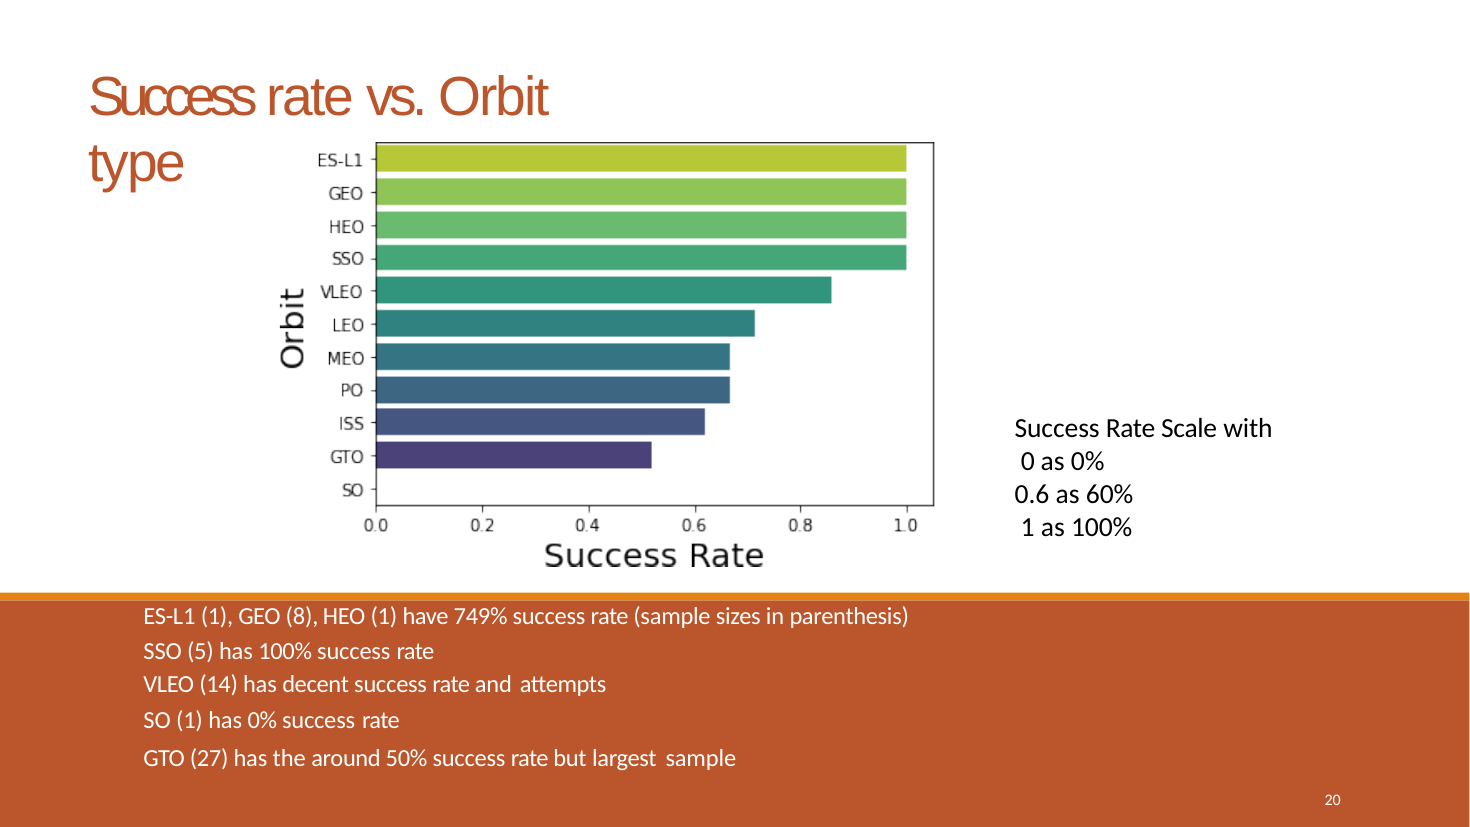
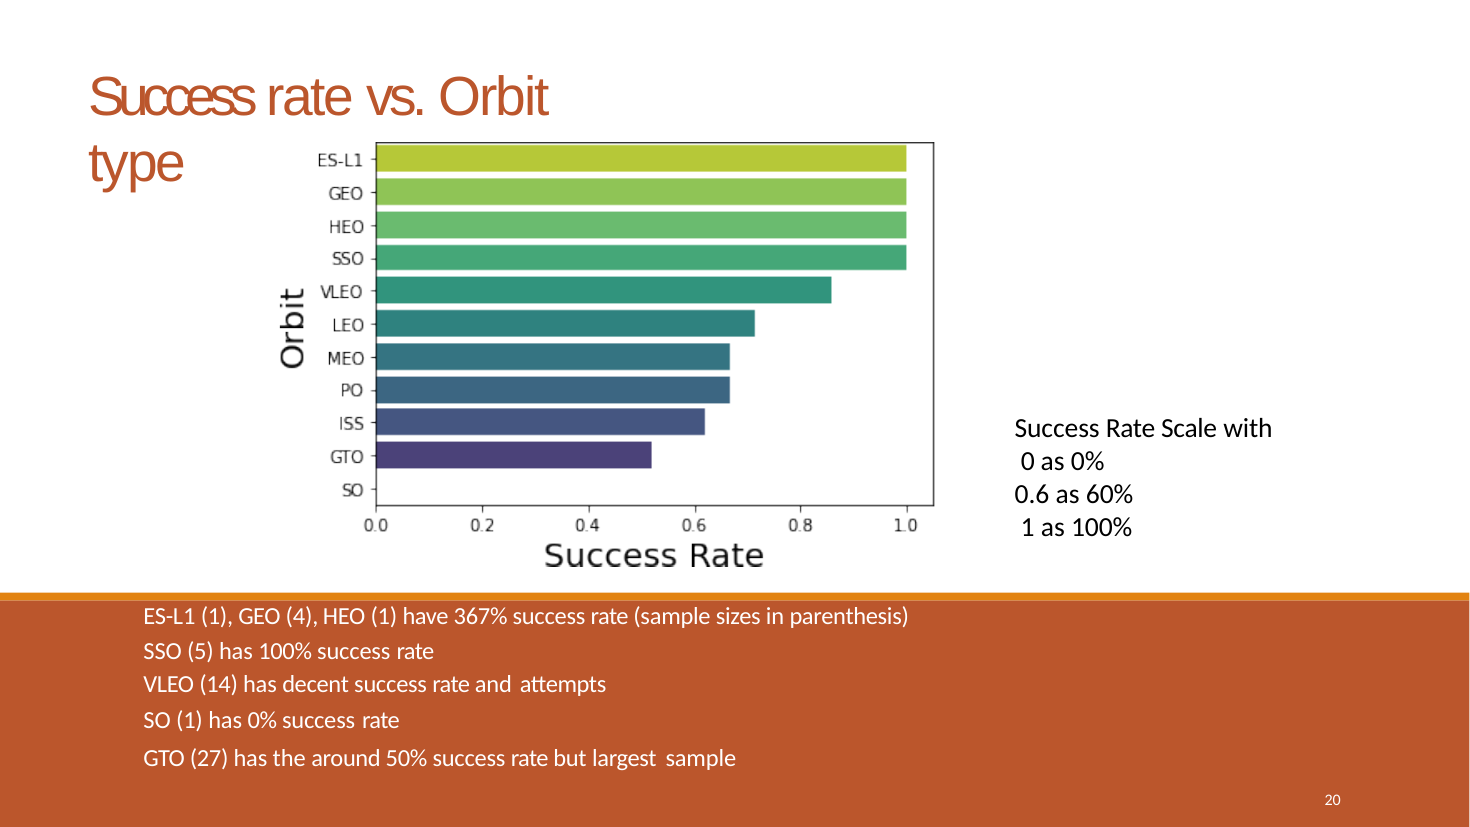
8: 8 -> 4
749%: 749% -> 367%
